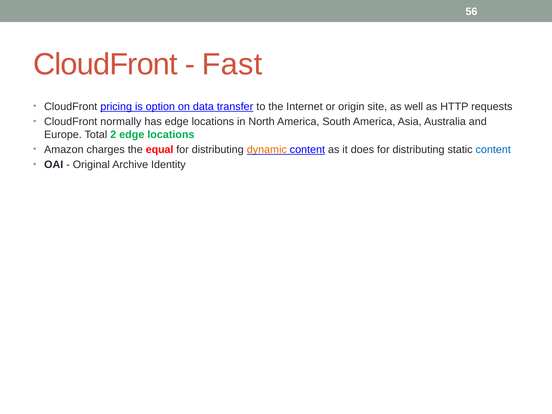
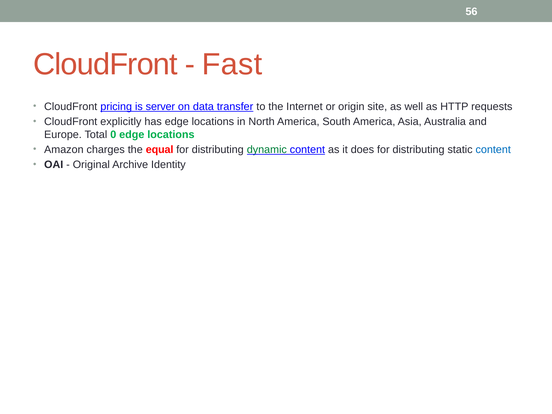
option: option -> server
normally: normally -> explicitly
2: 2 -> 0
dynamic colour: orange -> green
